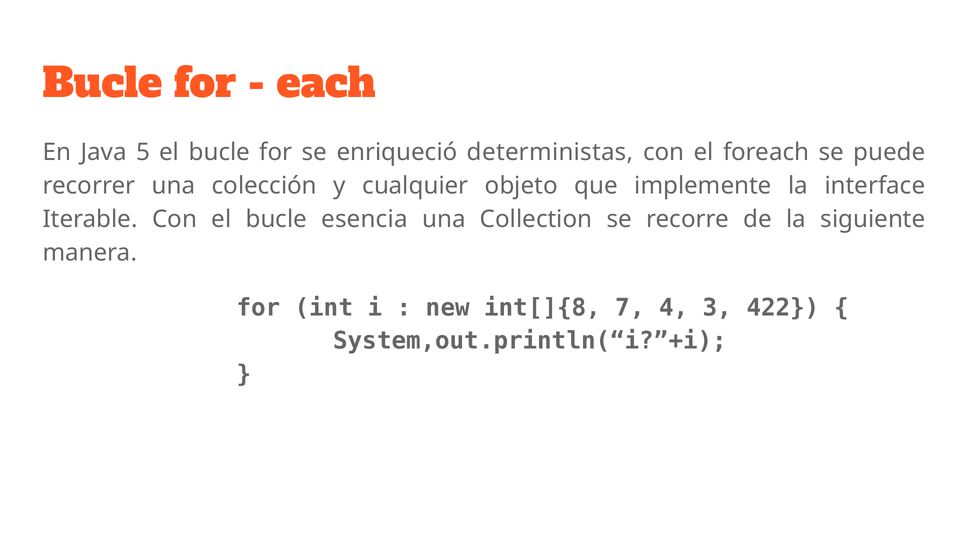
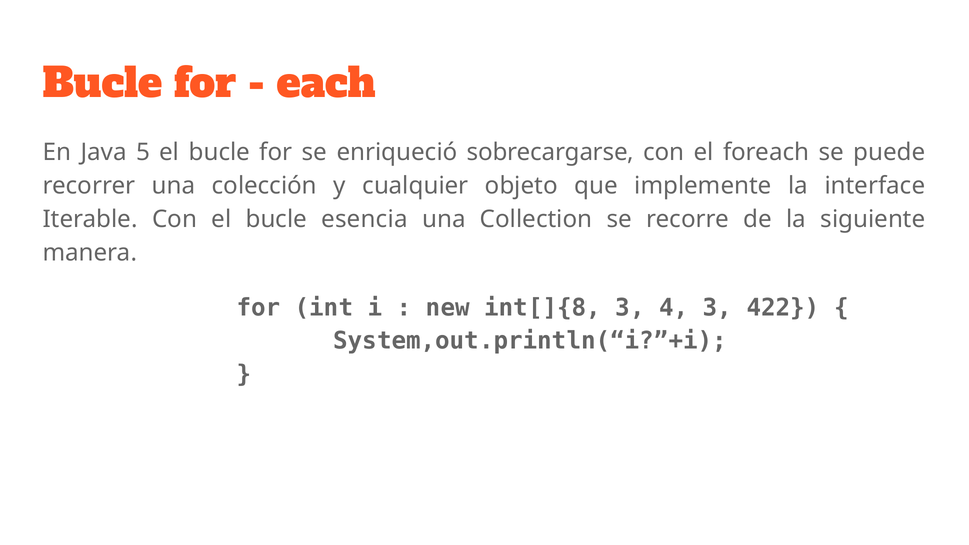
deterministas: deterministas -> sobrecargarse
int[]{8 7: 7 -> 3
